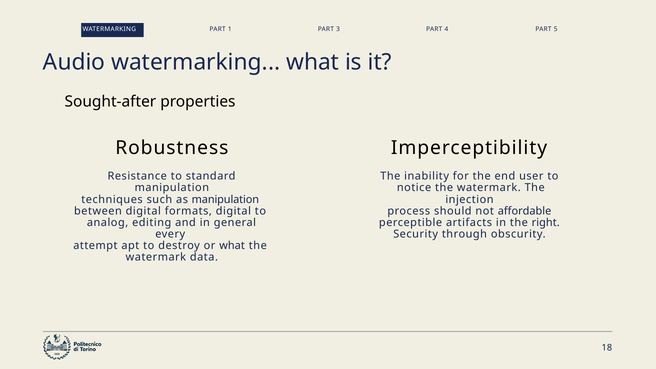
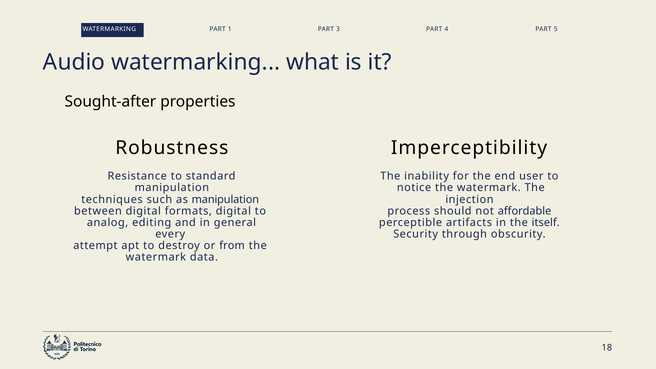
right: right -> itself
or what: what -> from
